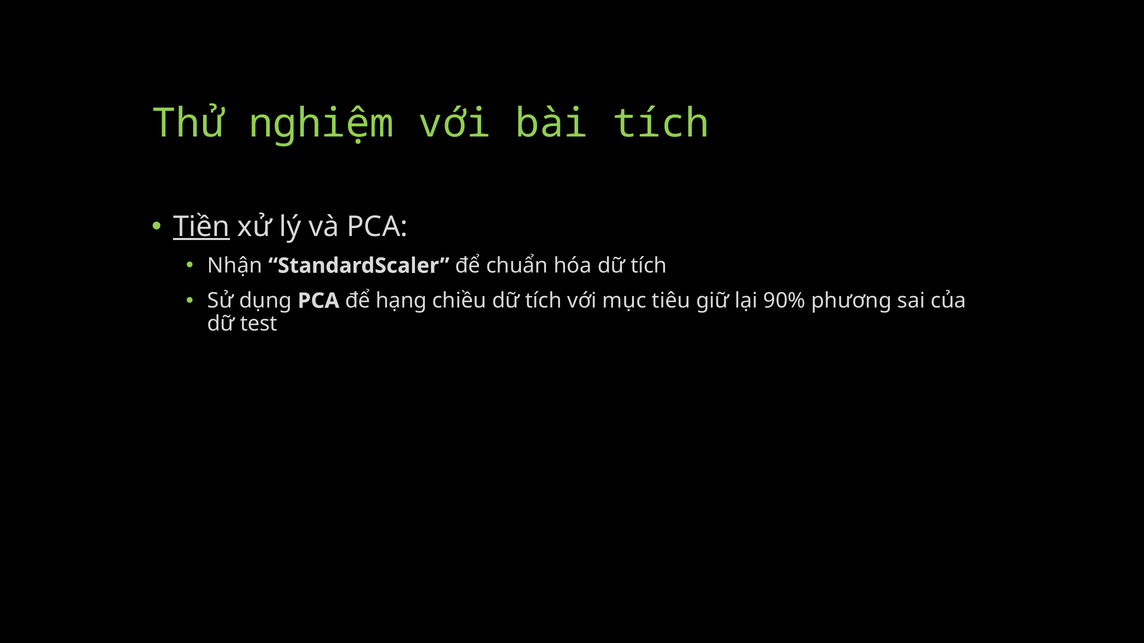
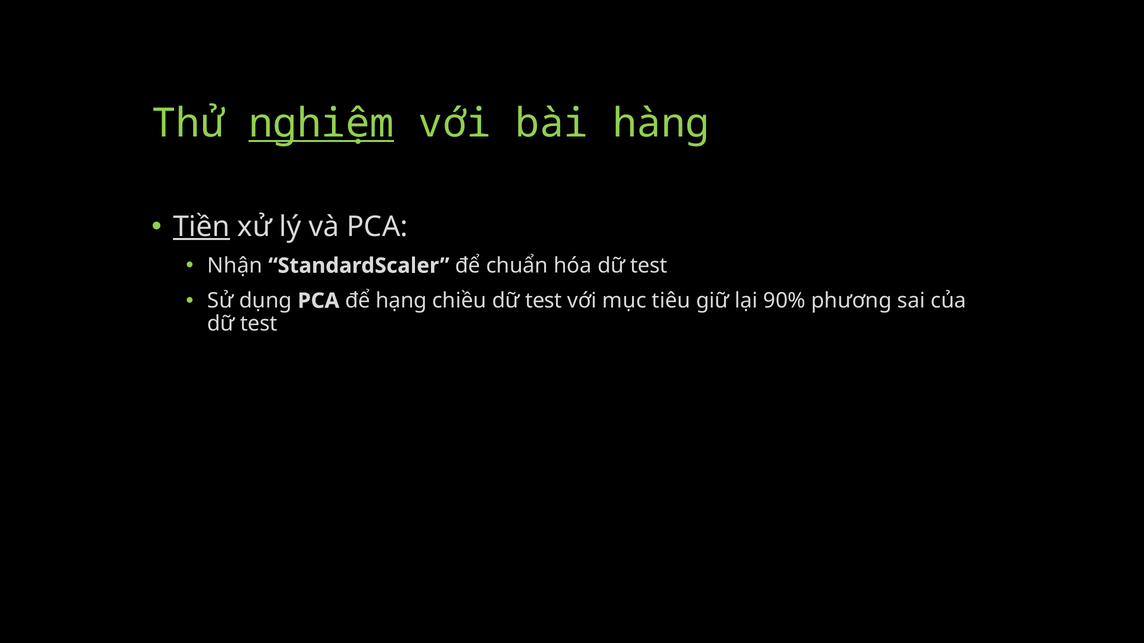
nghiệm underline: none -> present
bài tích: tích -> hàng
hóa dữ tích: tích -> test
chiều dữ tích: tích -> test
